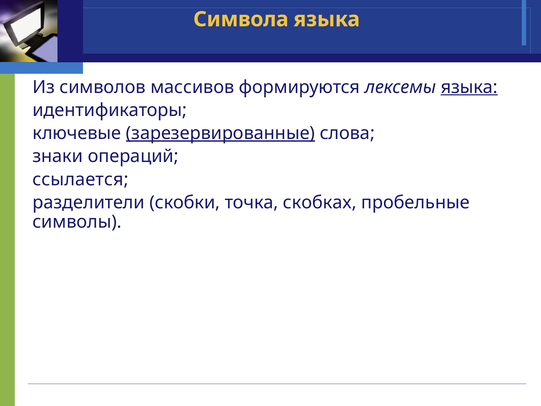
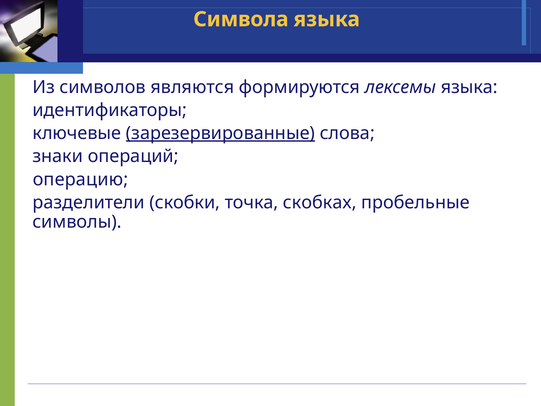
массивов: массивов -> являются
языка at (469, 87) underline: present -> none
ссылается: ссылается -> операцию
